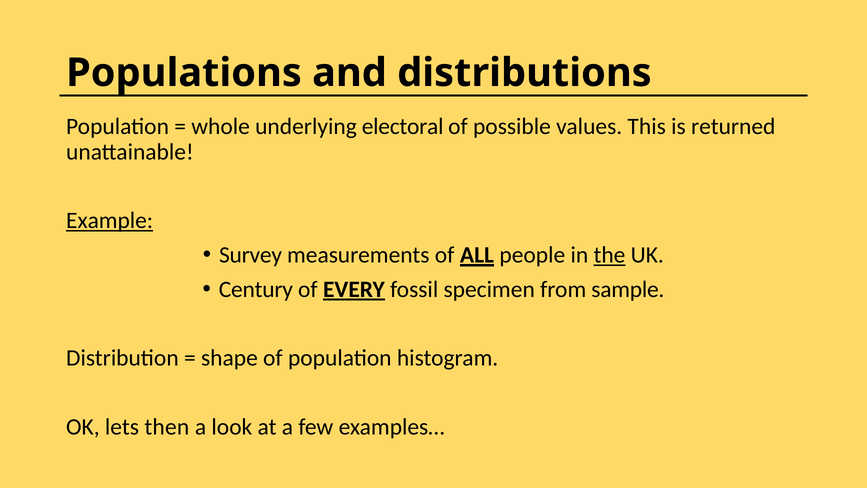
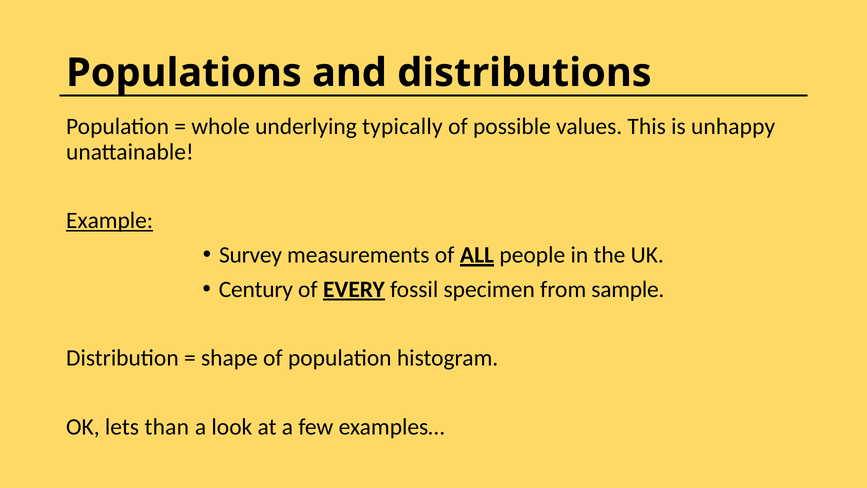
electoral: electoral -> typically
returned: returned -> unhappy
the underline: present -> none
then: then -> than
